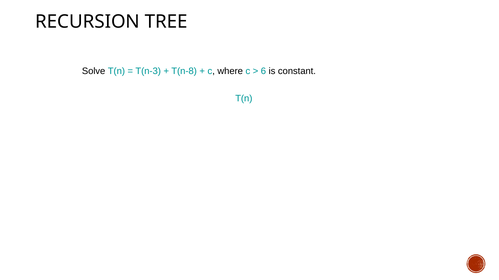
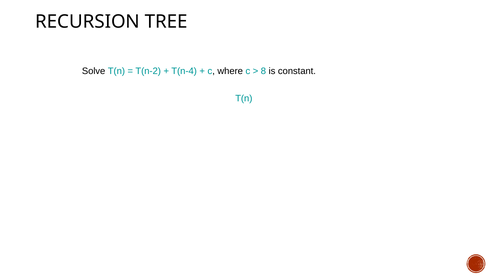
T(n-3: T(n-3 -> T(n-2
T(n-8: T(n-8 -> T(n-4
6: 6 -> 8
